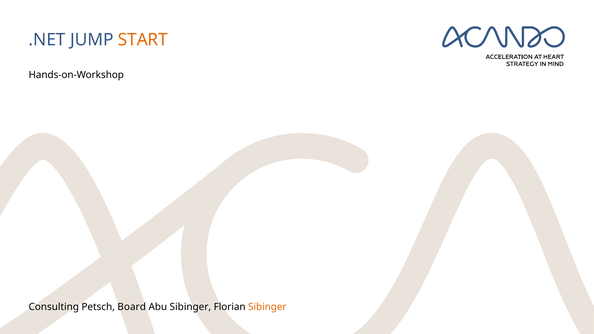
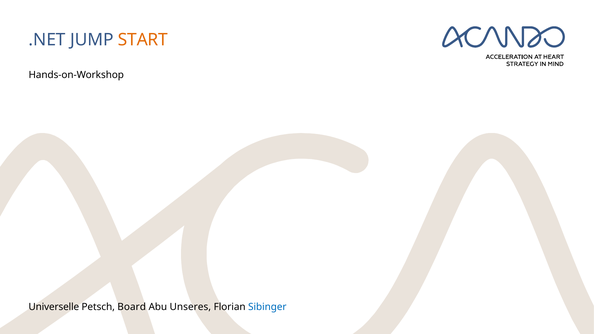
Consulting: Consulting -> Universelle
Abu Sibinger: Sibinger -> Unseres
Sibinger at (267, 307) colour: orange -> blue
